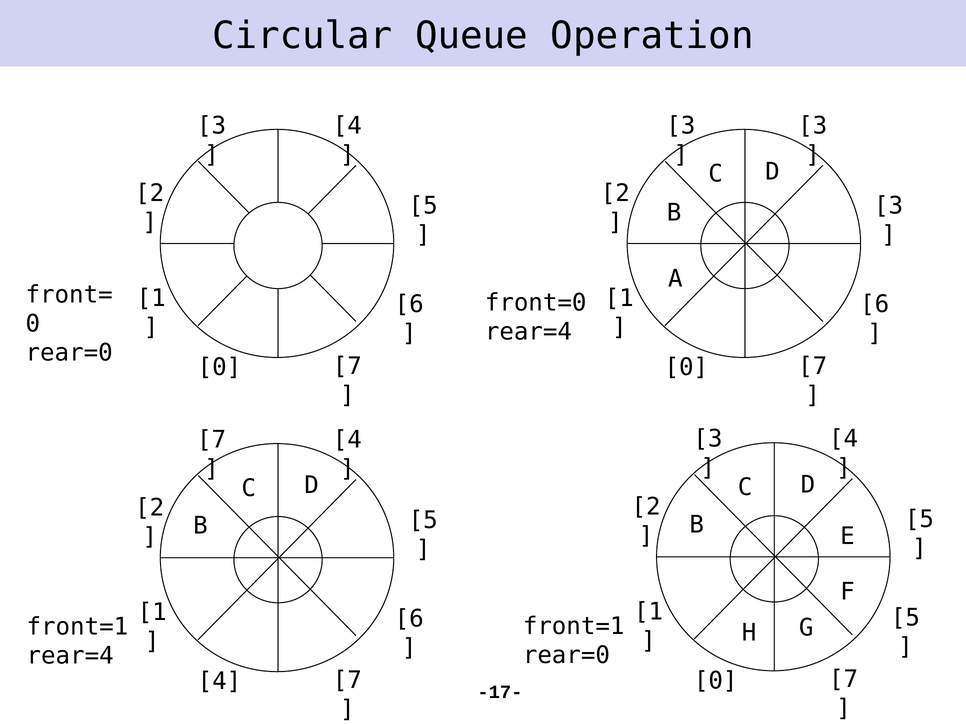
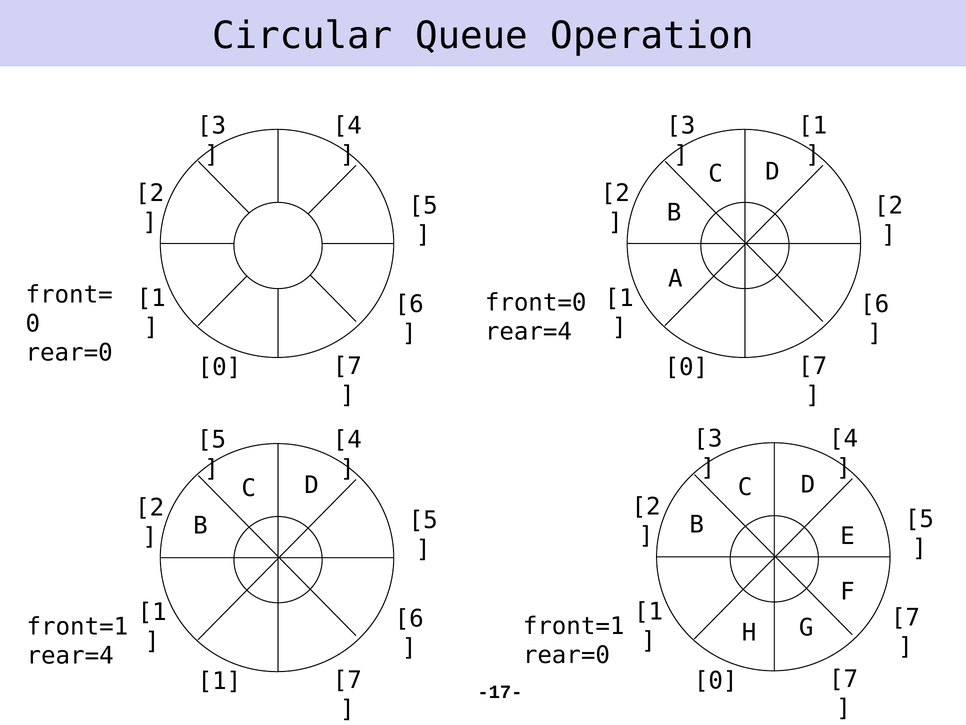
3 at (813, 126): 3 -> 1
3 at (889, 206): 3 -> 2
7 at (212, 440): 7 -> 5
5 at (905, 617): 5 -> 7
4 at (219, 681): 4 -> 1
